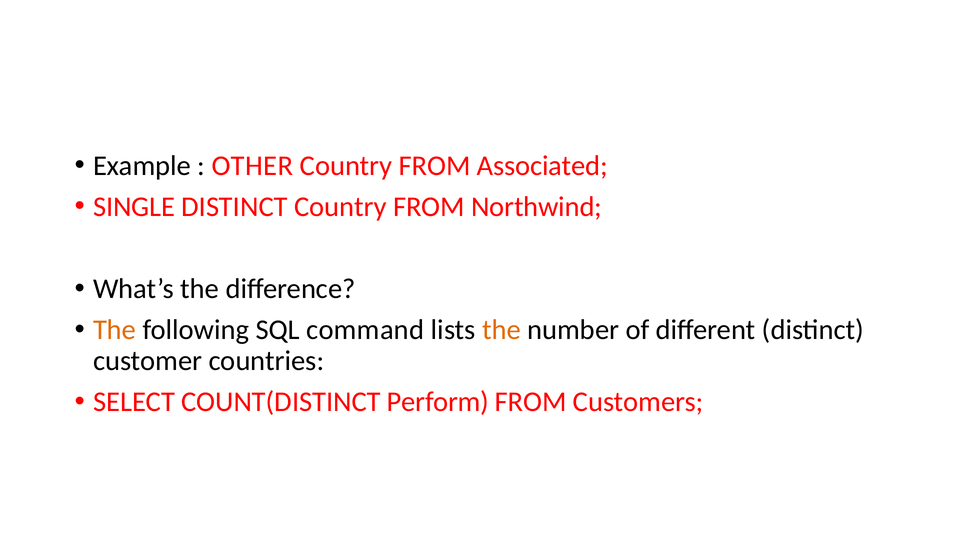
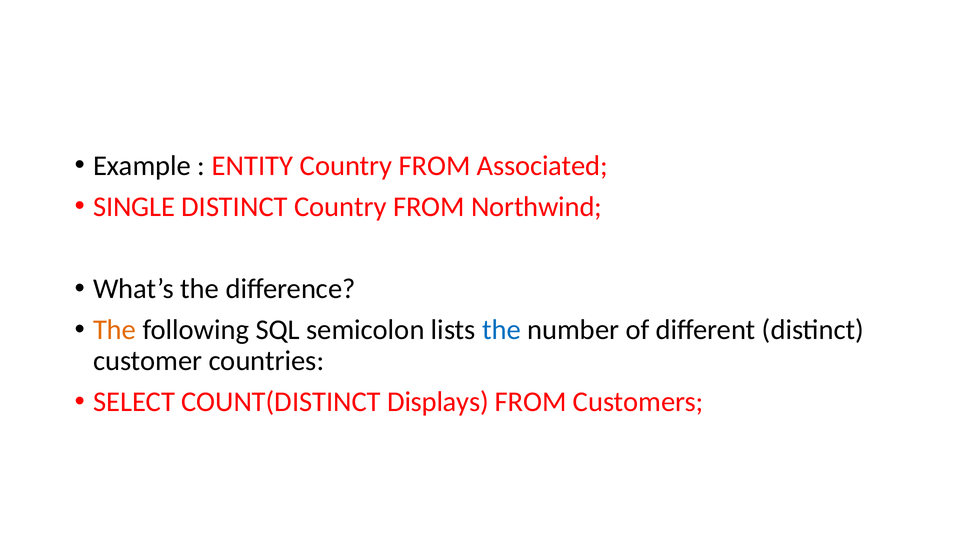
OTHER: OTHER -> ENTITY
command: command -> semicolon
the at (501, 330) colour: orange -> blue
Perform: Perform -> Displays
